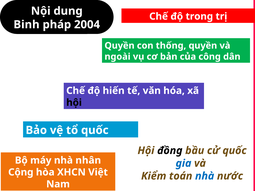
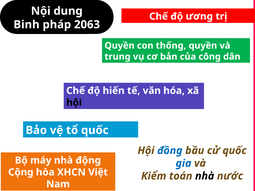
trong: trong -> ương
2004: 2004 -> 2063
ngoài: ngoài -> trung
đồng colour: black -> blue
nhân: nhân -> động
nhà at (205, 176) colour: blue -> black
